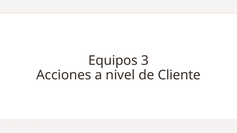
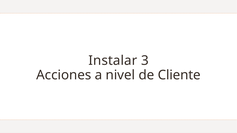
Equipos: Equipos -> Instalar
